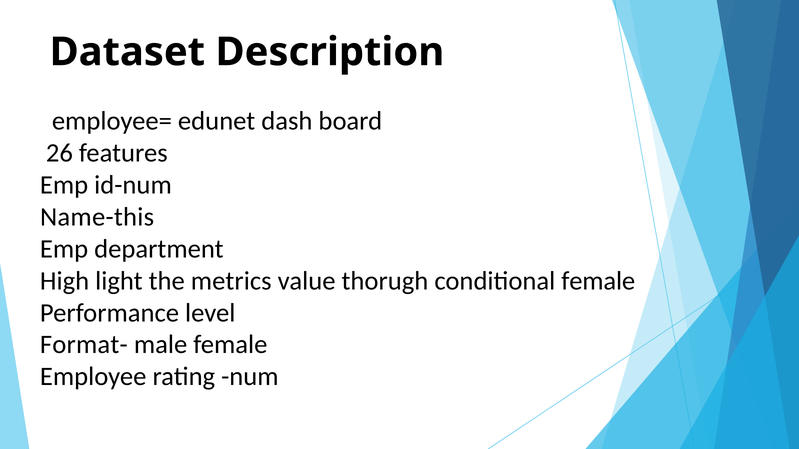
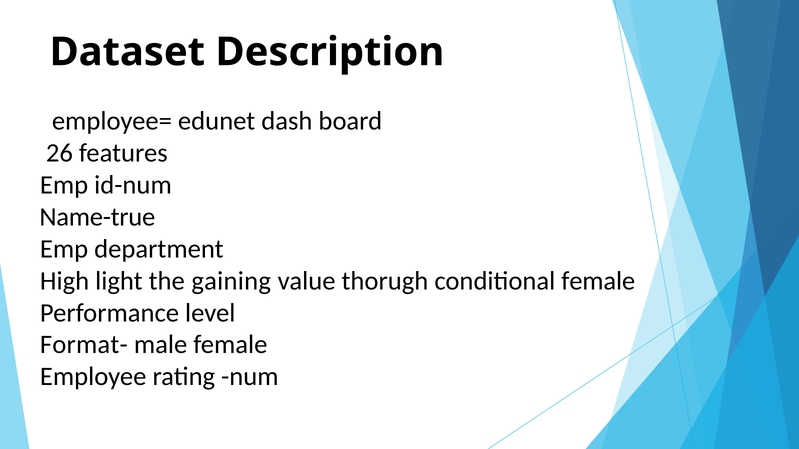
Name-this: Name-this -> Name-true
metrics: metrics -> gaining
